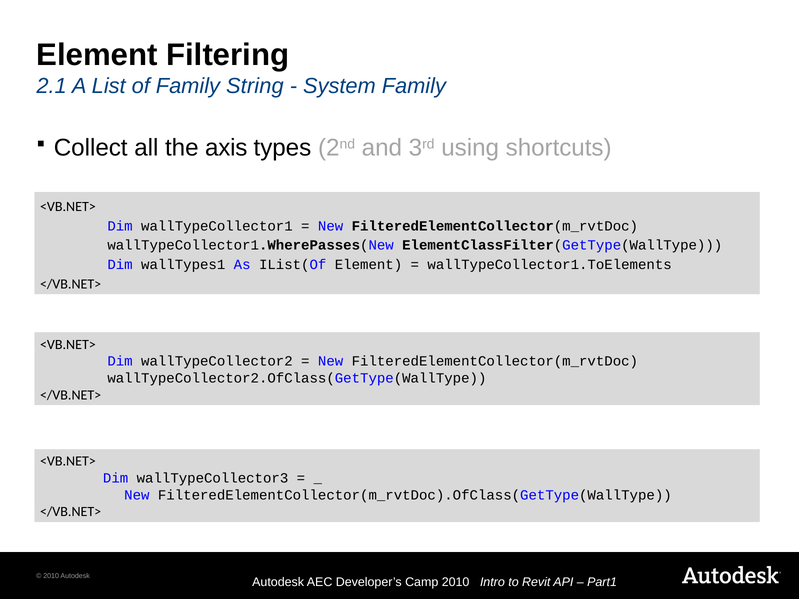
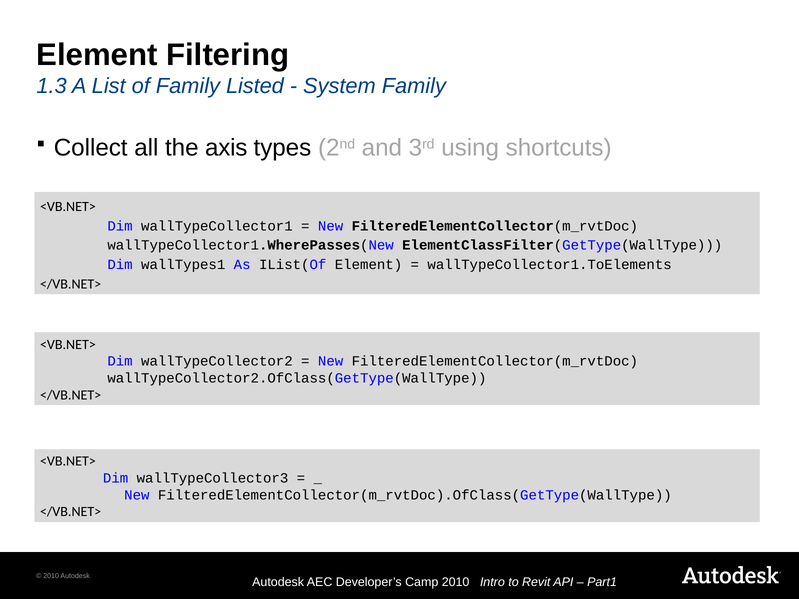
2.1: 2.1 -> 1.3
String: String -> Listed
